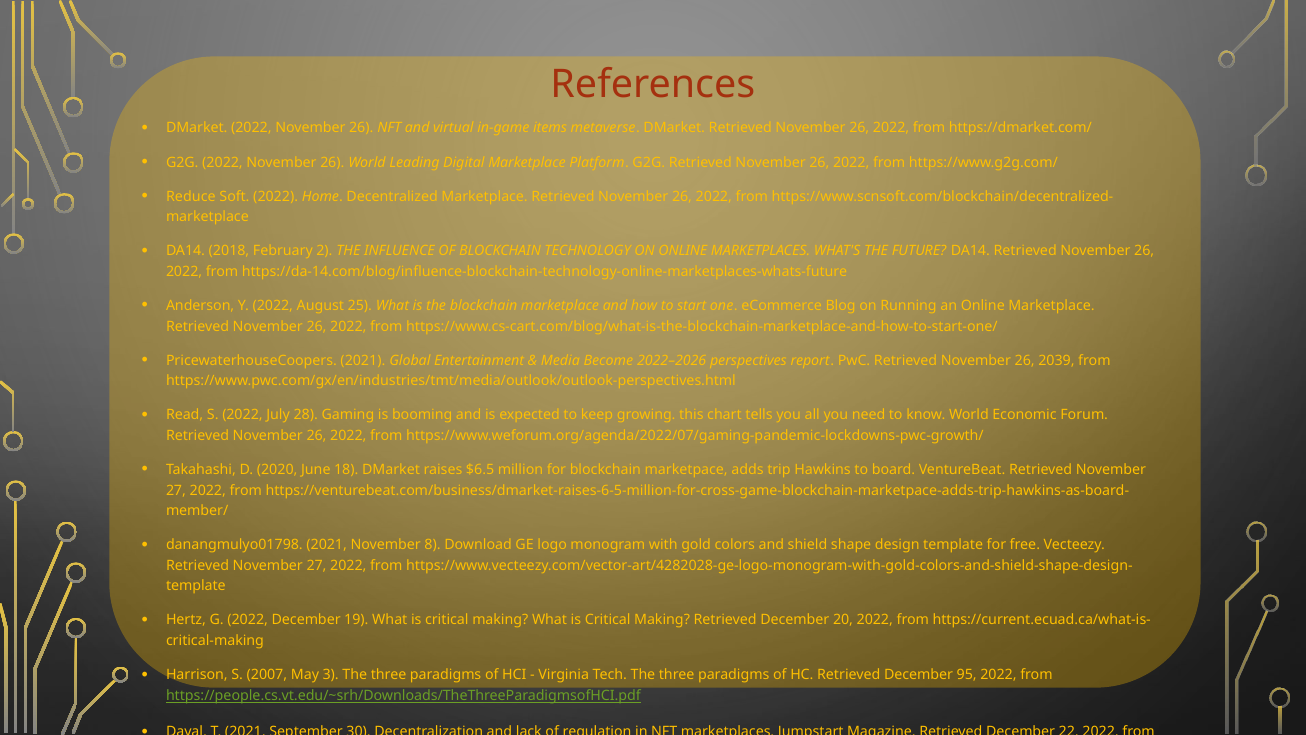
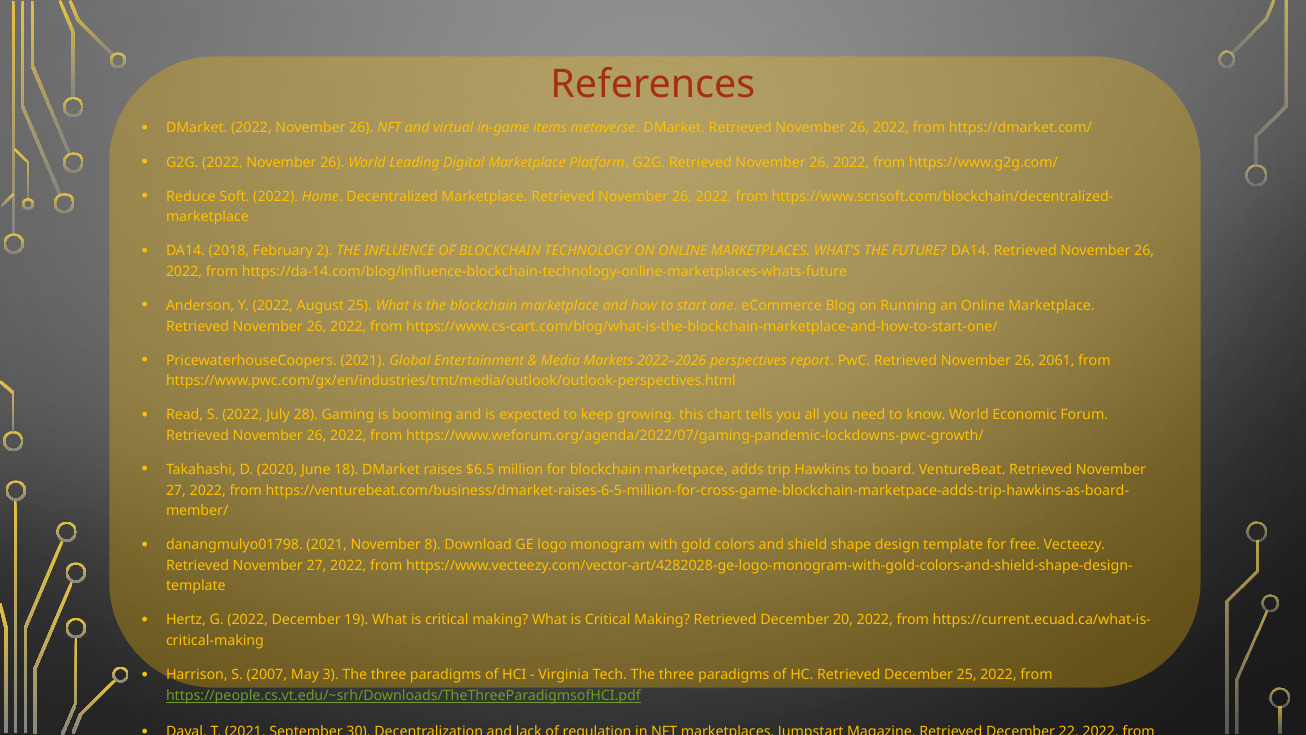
Become: Become -> Markets
2039: 2039 -> 2061
December 95: 95 -> 25
